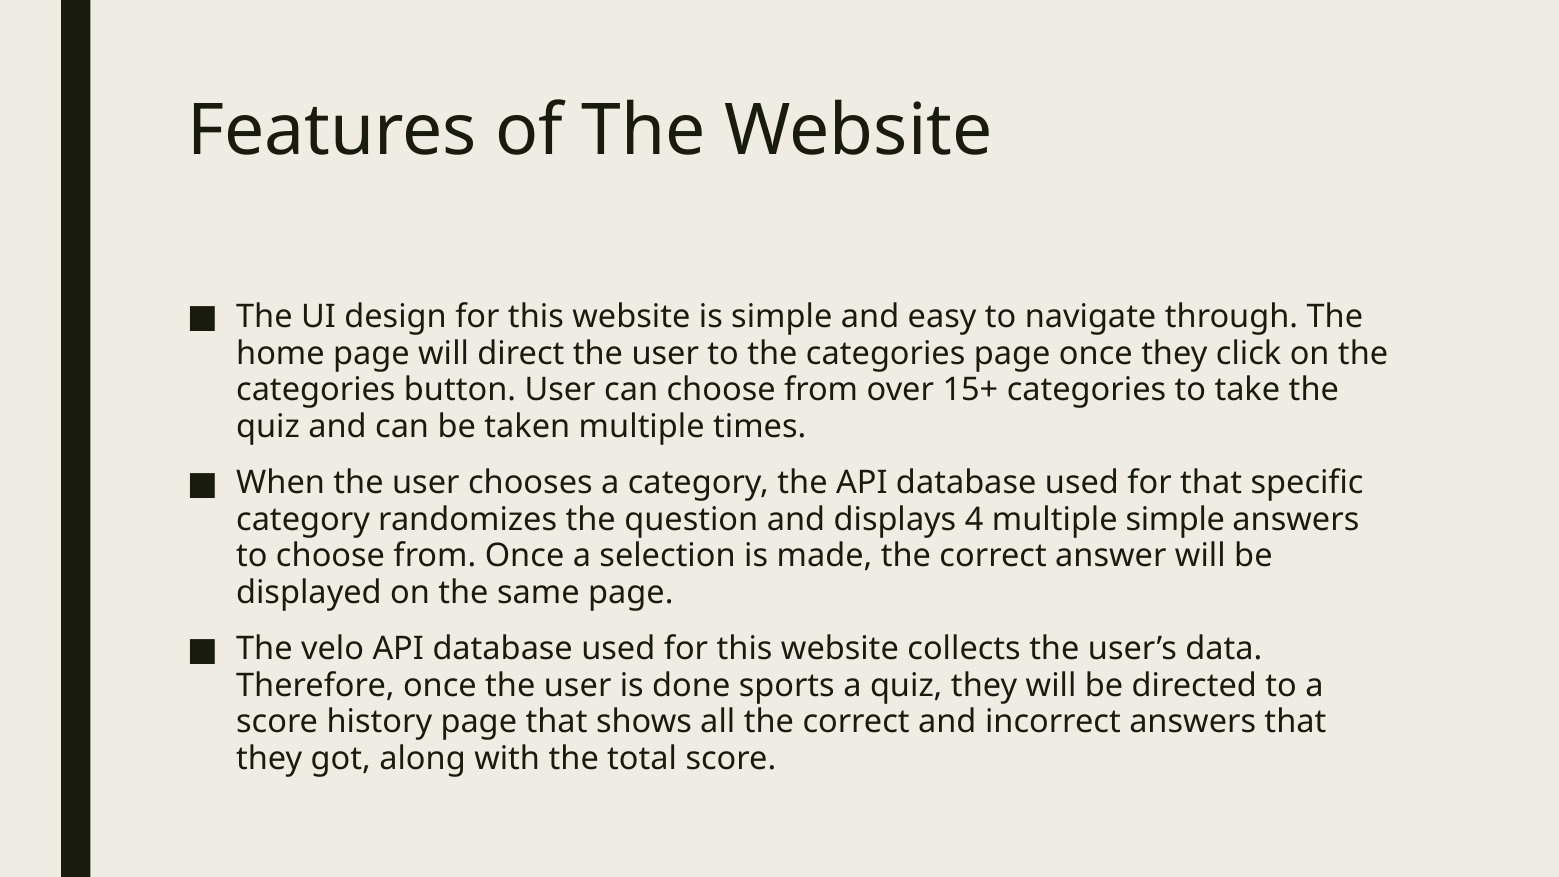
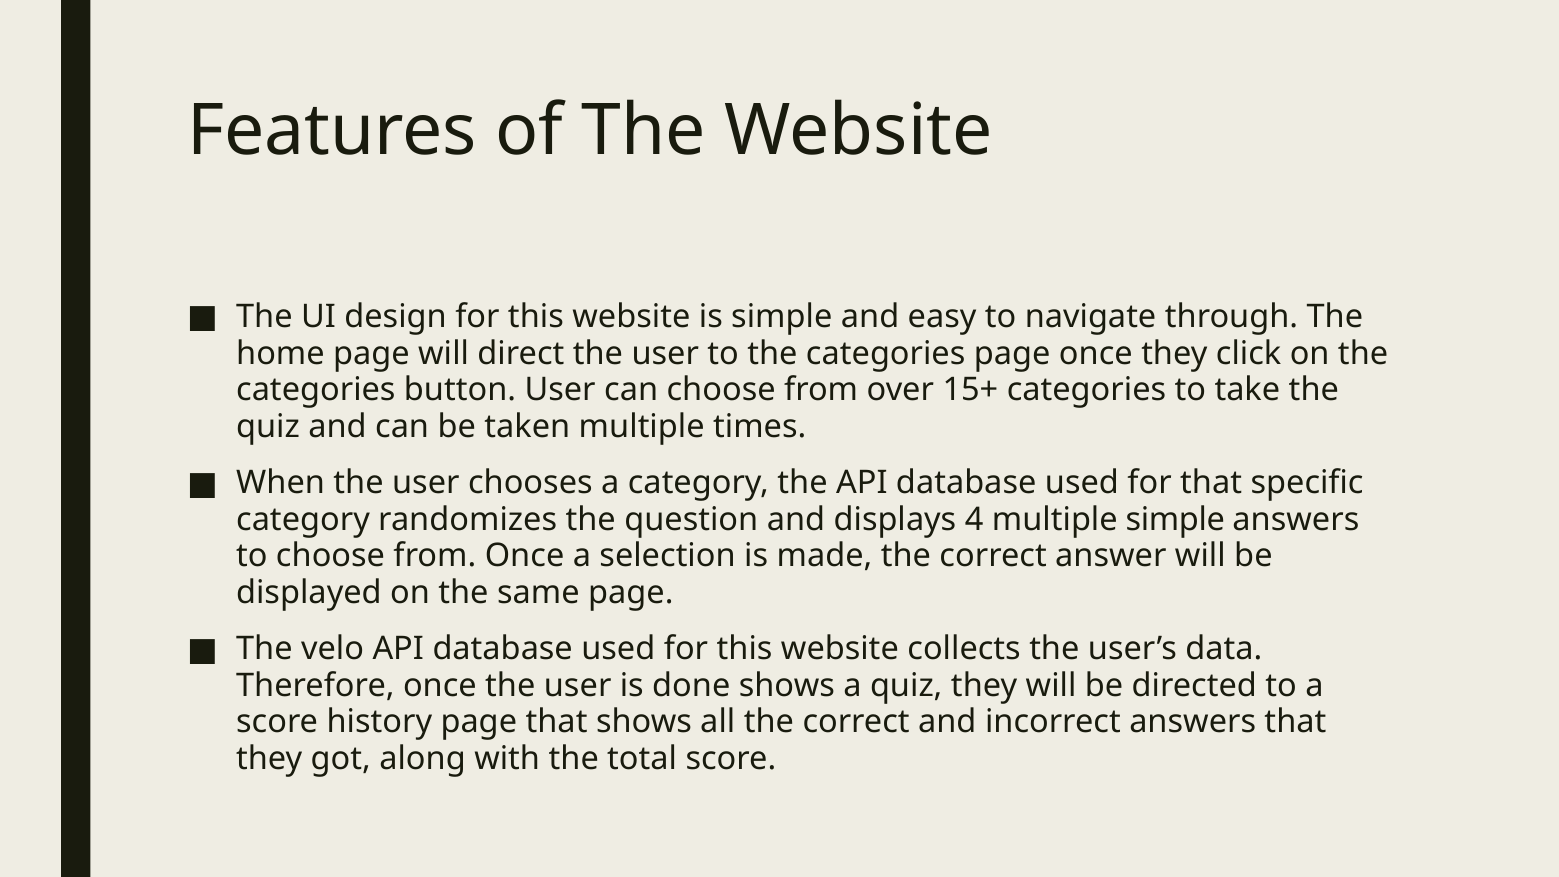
done sports: sports -> shows
